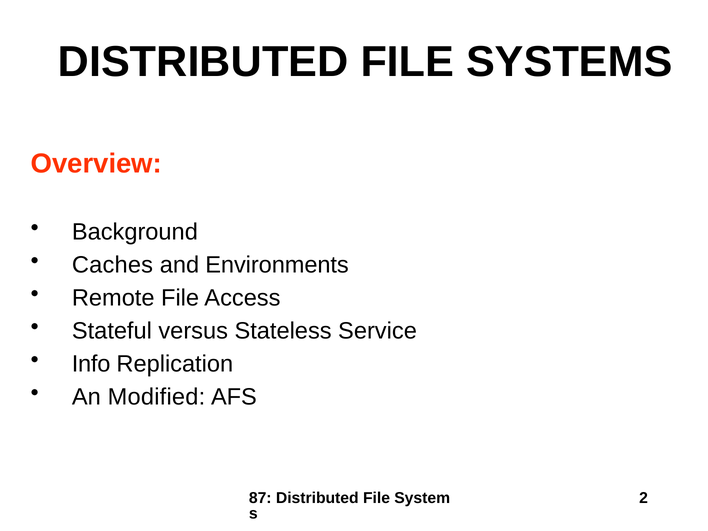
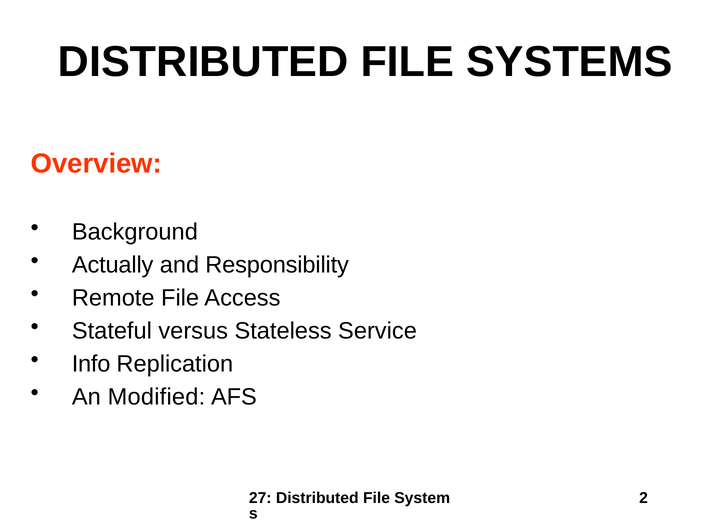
Caches: Caches -> Actually
Environments: Environments -> Responsibility
87: 87 -> 27
